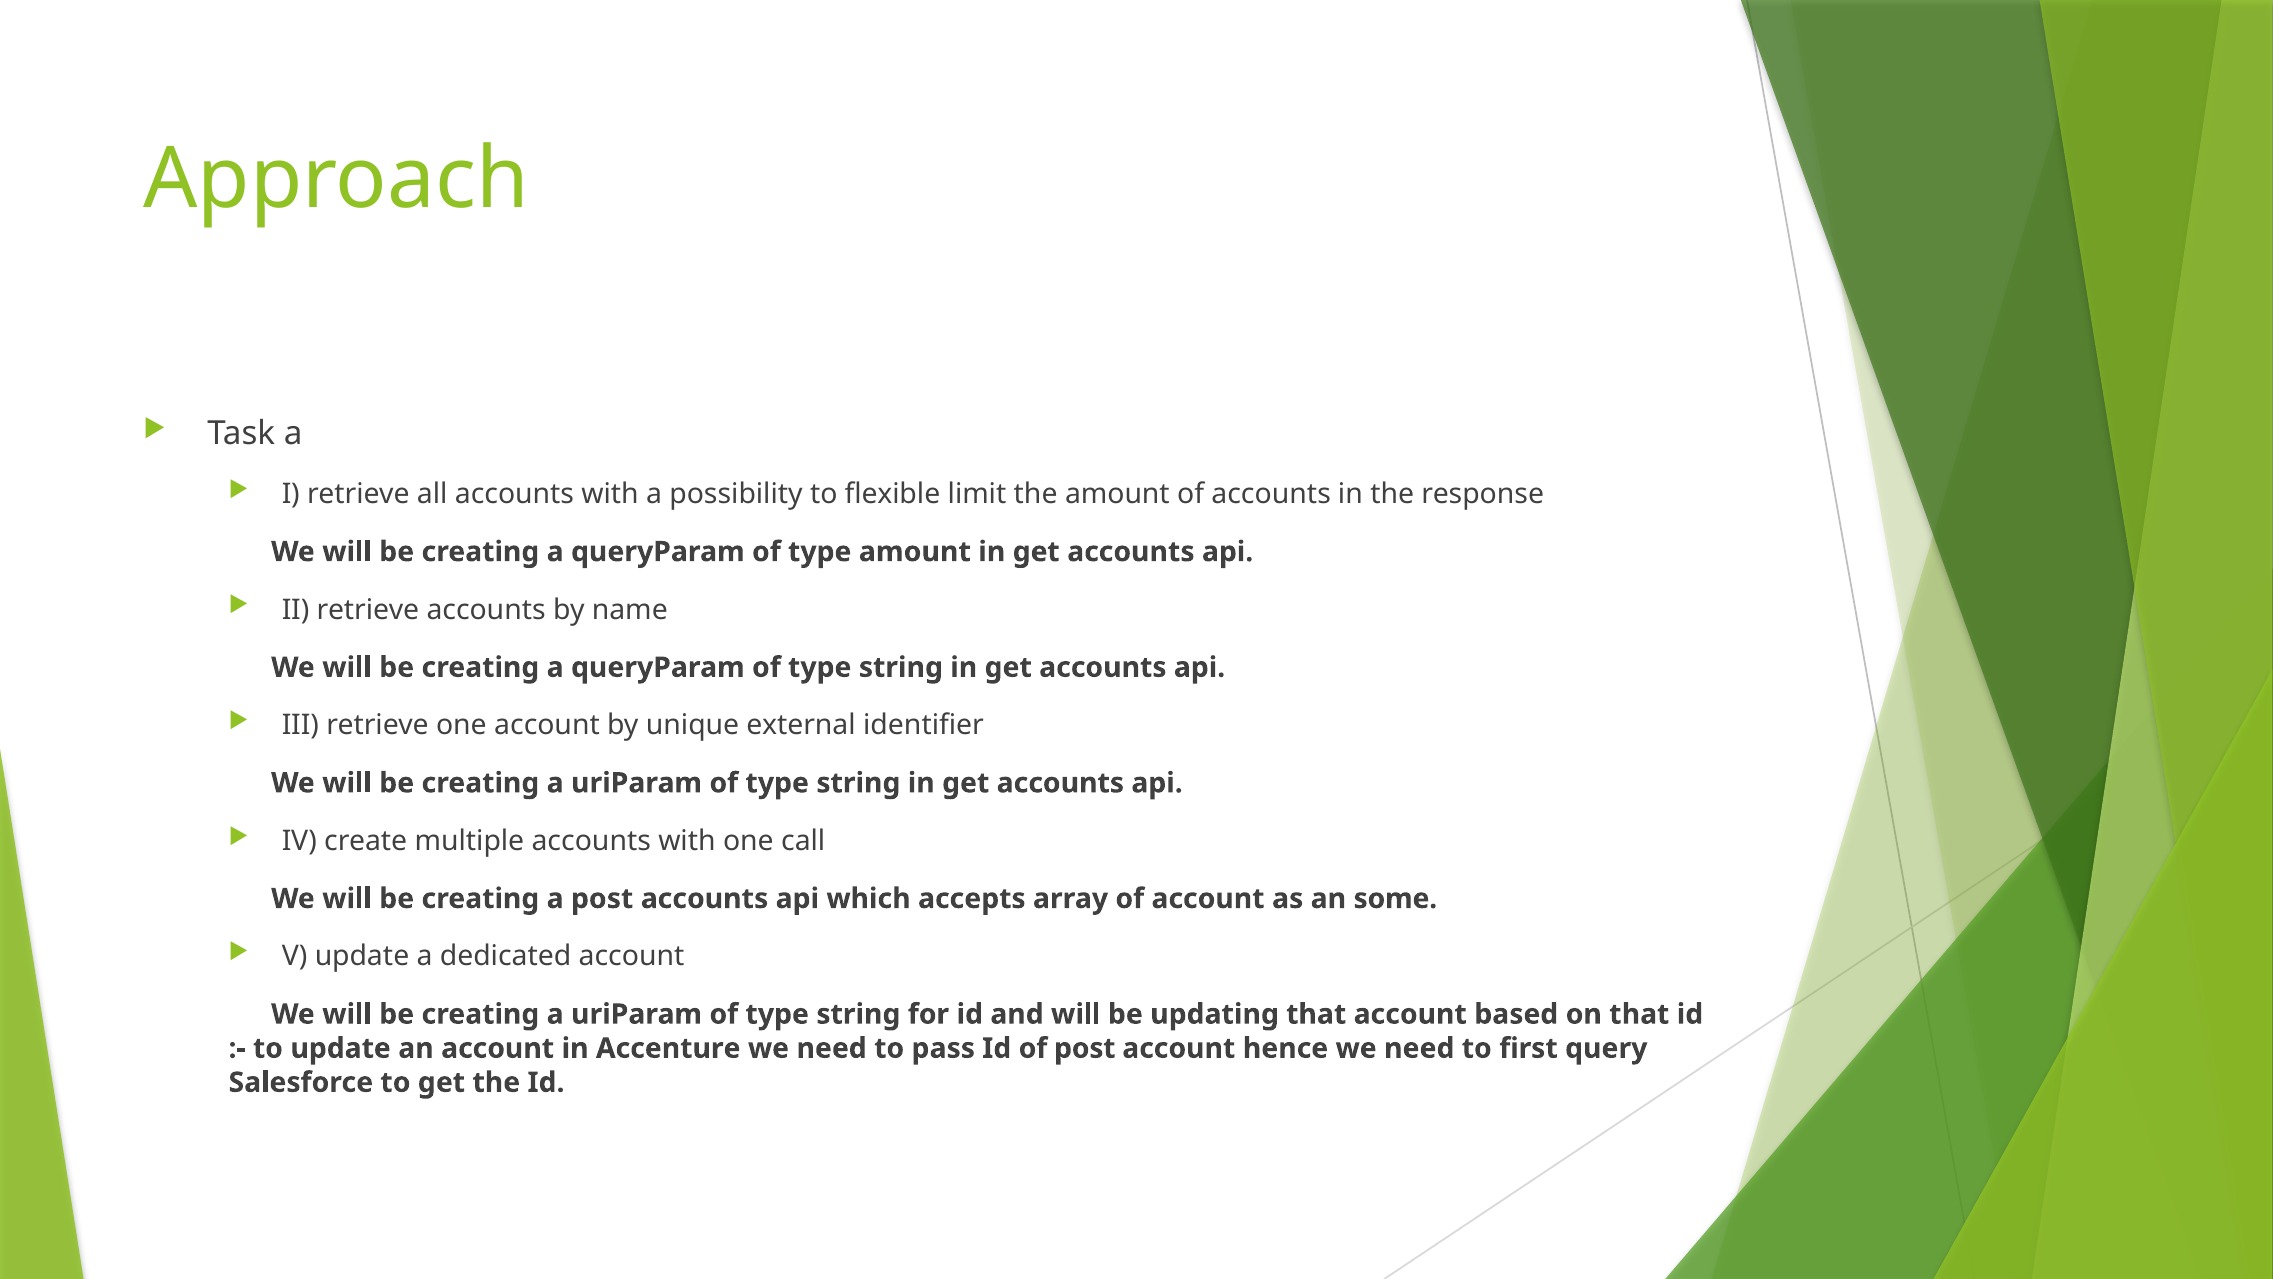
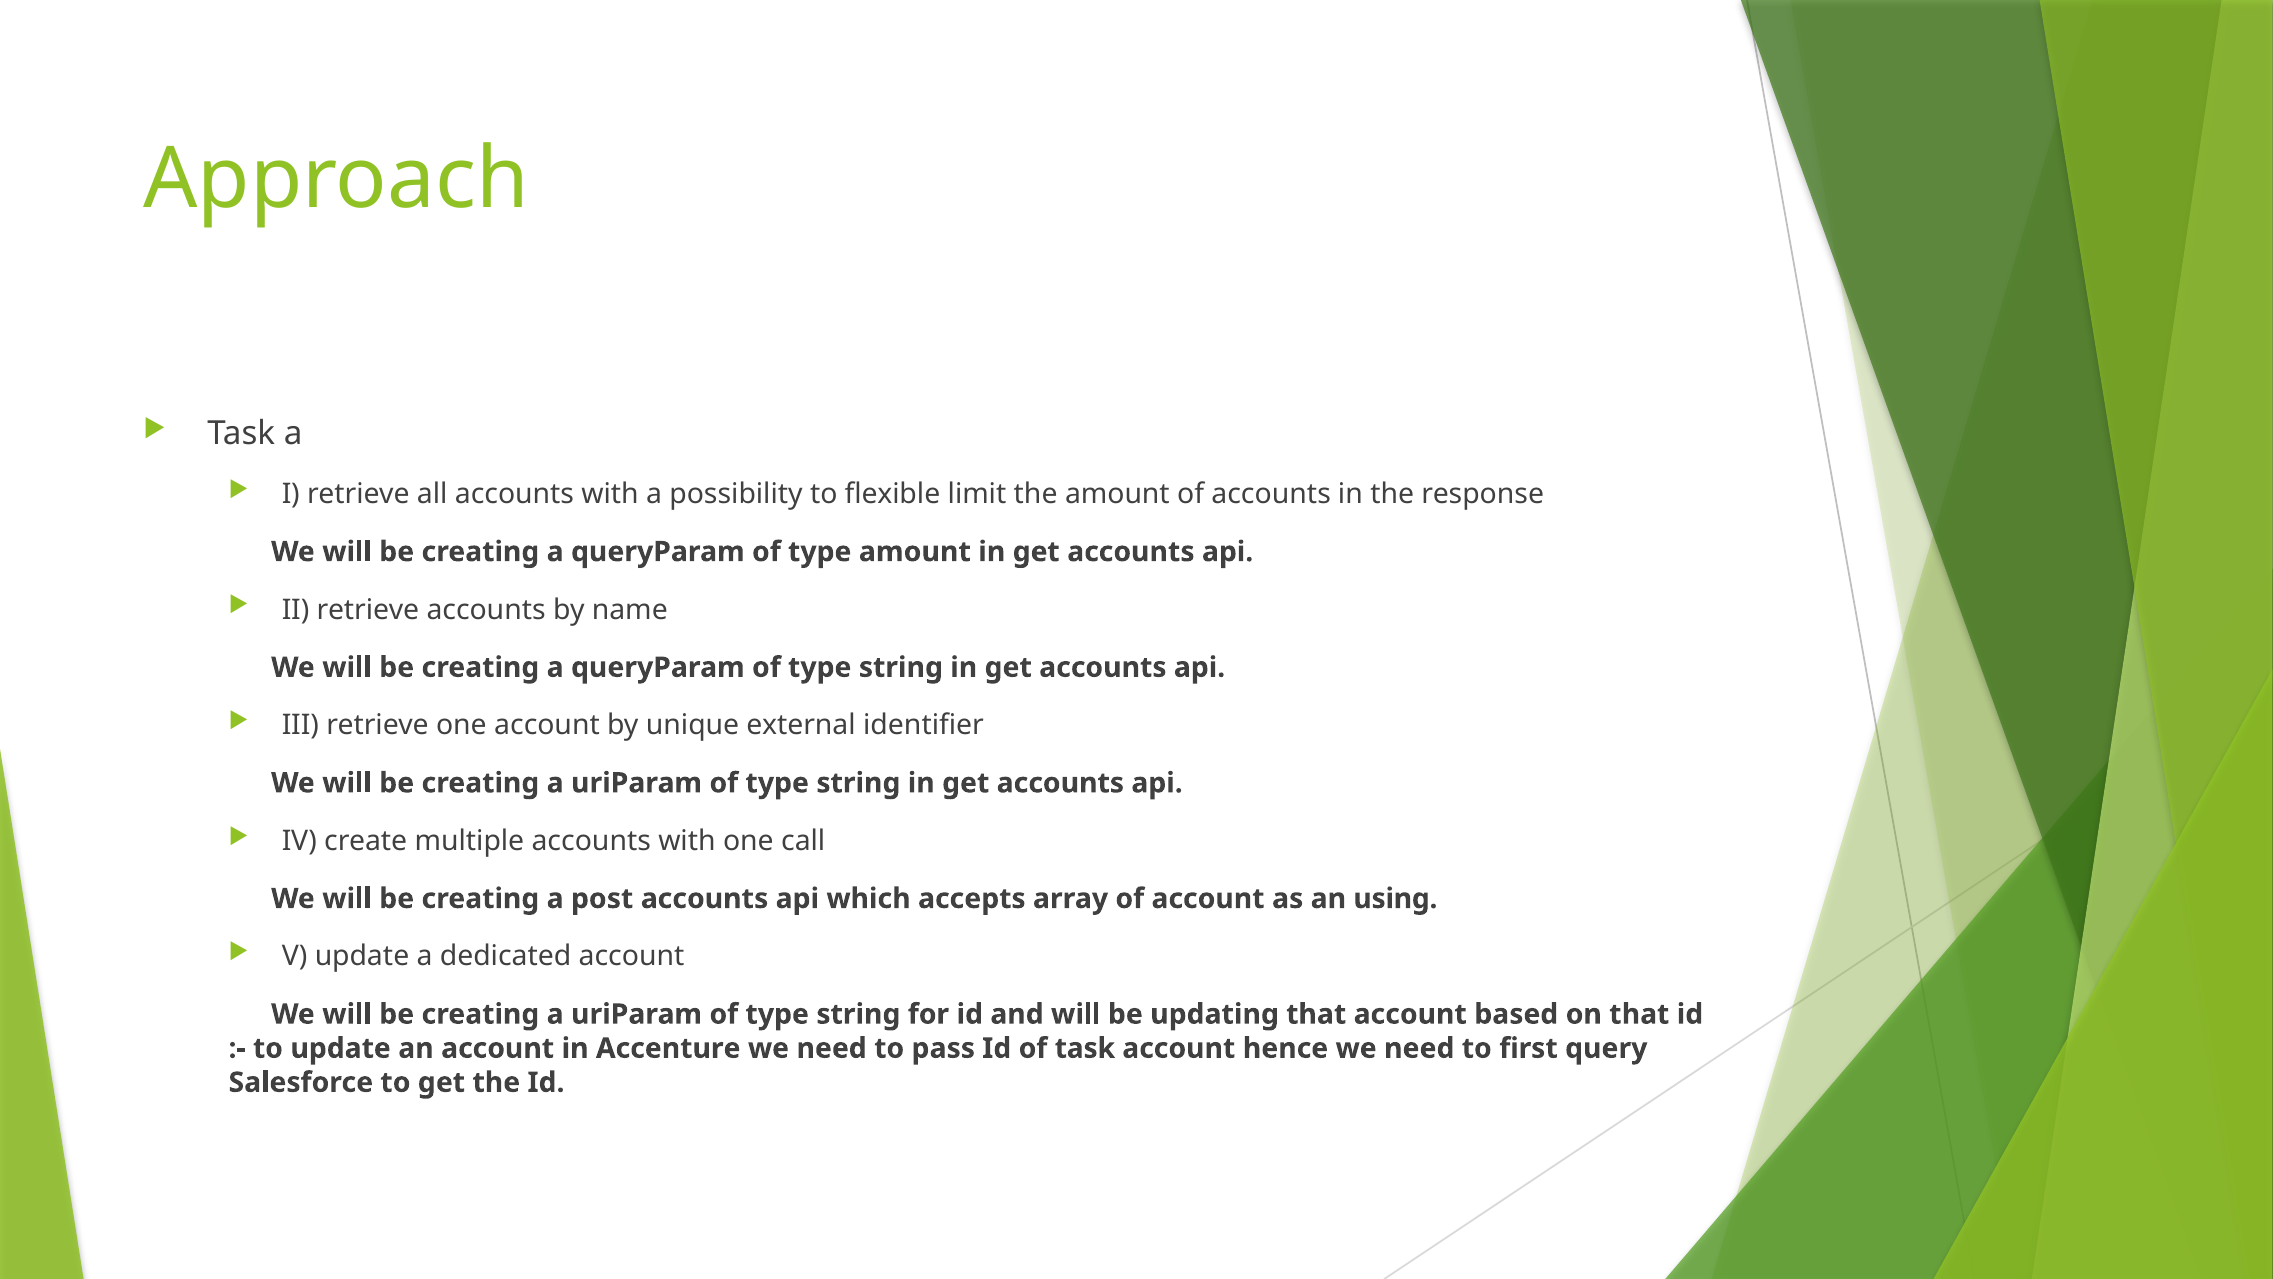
some: some -> using
of post: post -> task
